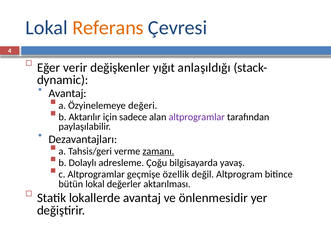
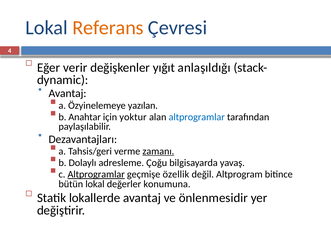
değeri: değeri -> yazılan
Aktarılır: Aktarılır -> Anahtar
sadece: sadece -> yoktur
altprogramlar at (197, 117) colour: purple -> blue
Altprogramlar at (96, 174) underline: none -> present
aktarılması: aktarılması -> konumuna
